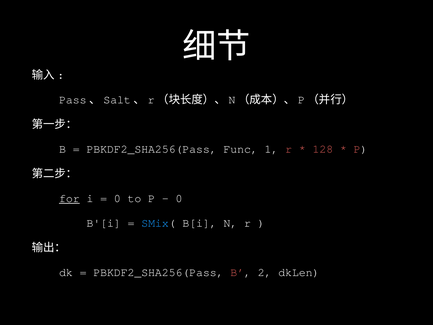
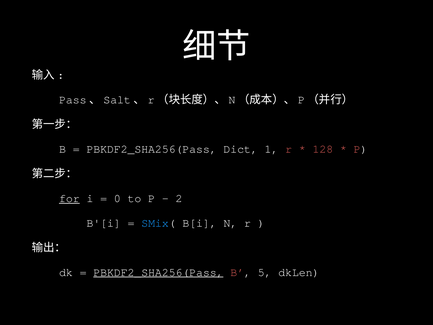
Func: Func -> Dict
0 at (179, 198): 0 -> 2
PBKDF2_SHA256(Pass at (158, 272) underline: none -> present
2: 2 -> 5
